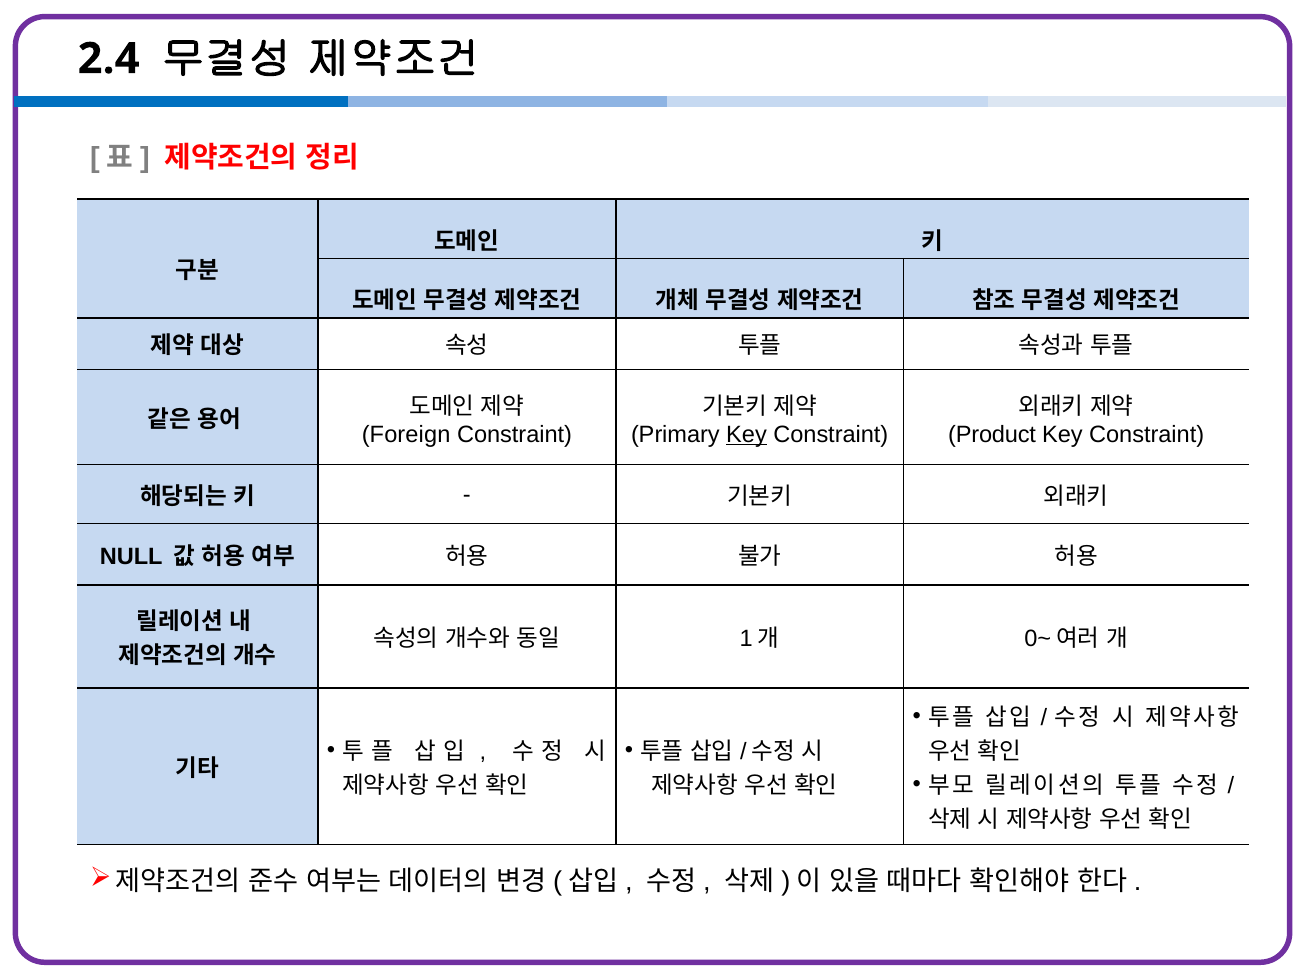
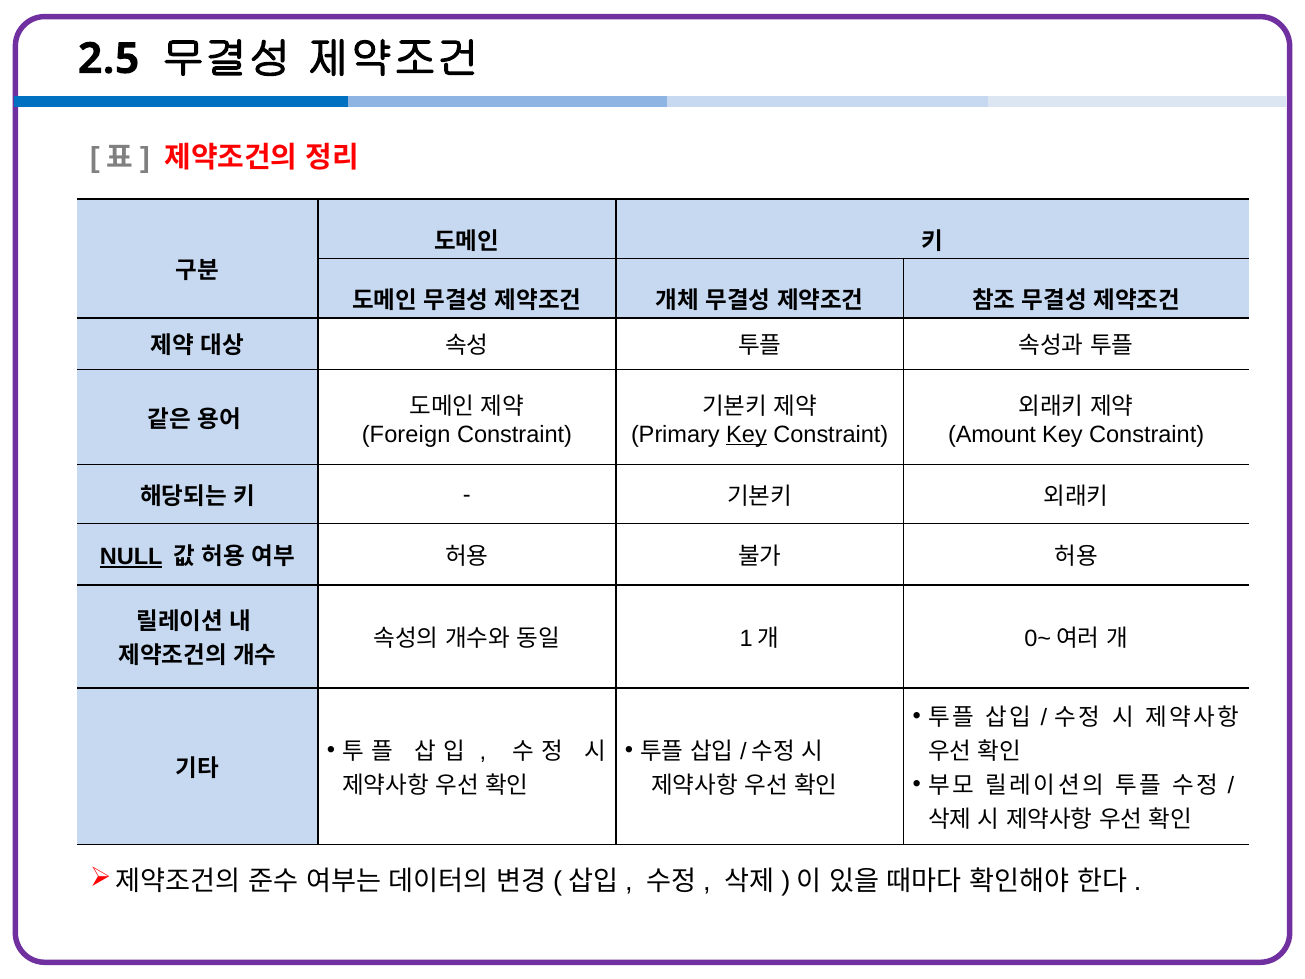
2.4: 2.4 -> 2.5
Product: Product -> Amount
NULL underline: none -> present
